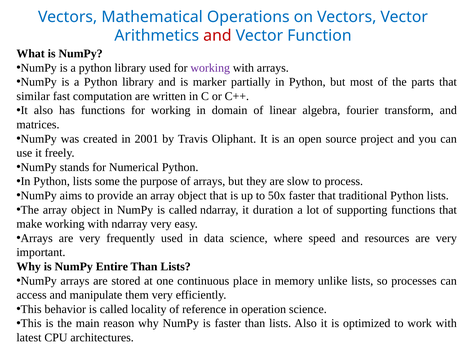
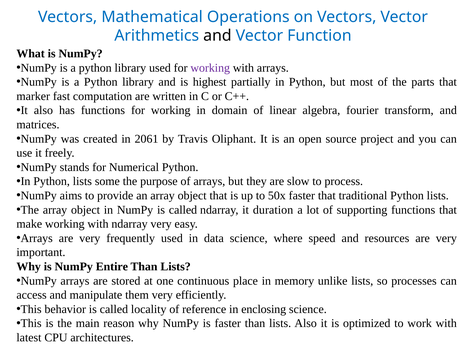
and at (217, 36) colour: red -> black
marker: marker -> highest
similar: similar -> marker
2001: 2001 -> 2061
operation: operation -> enclosing
